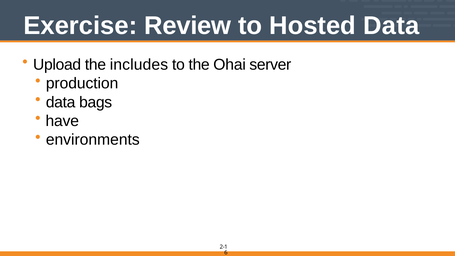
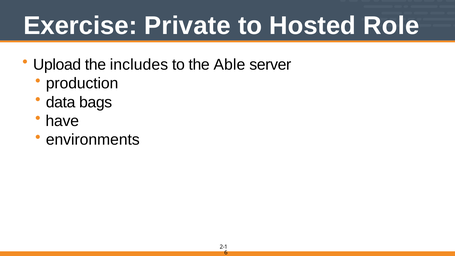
Review: Review -> Private
Hosted Data: Data -> Role
Ohai: Ohai -> Able
